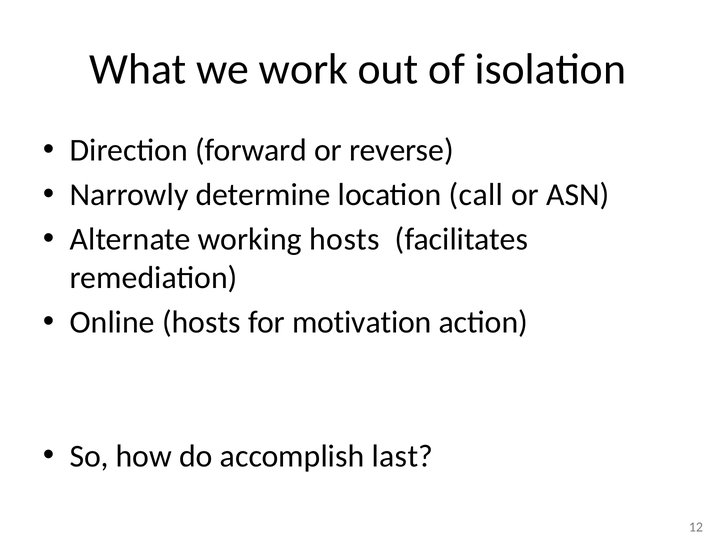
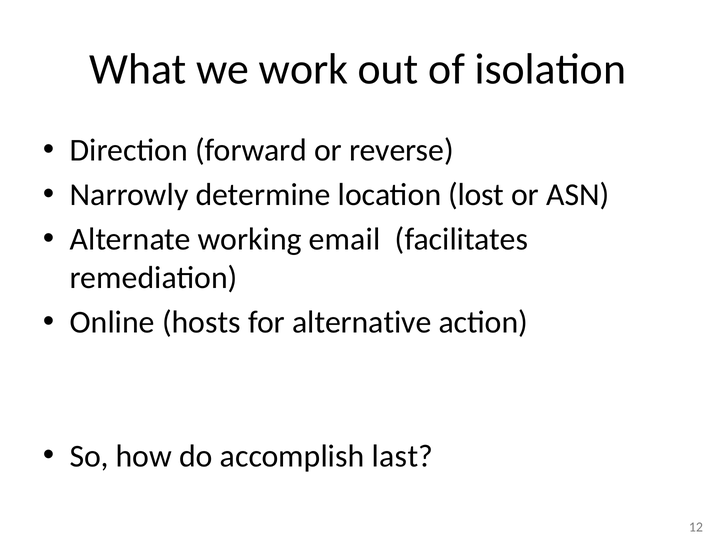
call: call -> lost
working hosts: hosts -> email
motivation: motivation -> alternative
